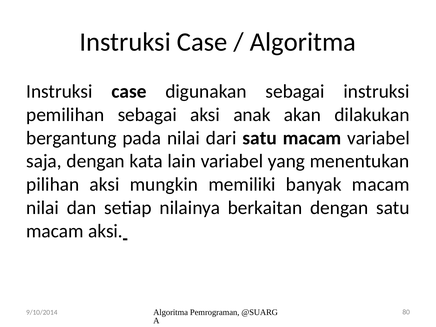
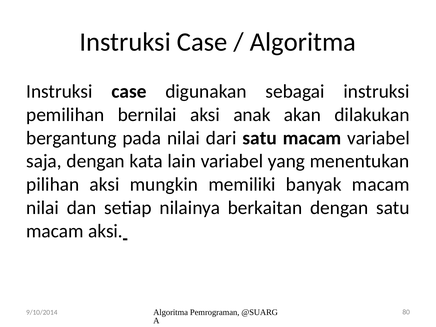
pemilihan sebagai: sebagai -> bernilai
